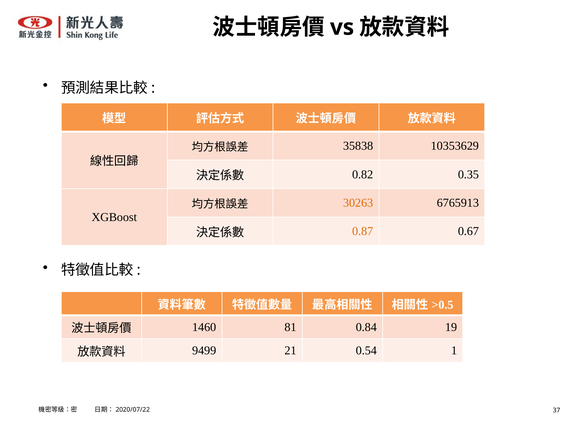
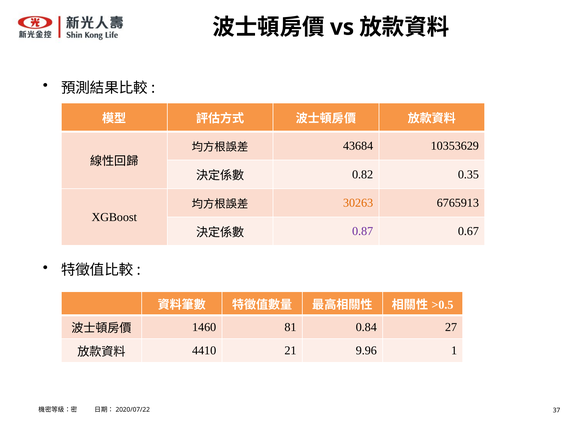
35838: 35838 -> 43684
0.87 colour: orange -> purple
19: 19 -> 27
9499: 9499 -> 4410
0.54: 0.54 -> 9.96
